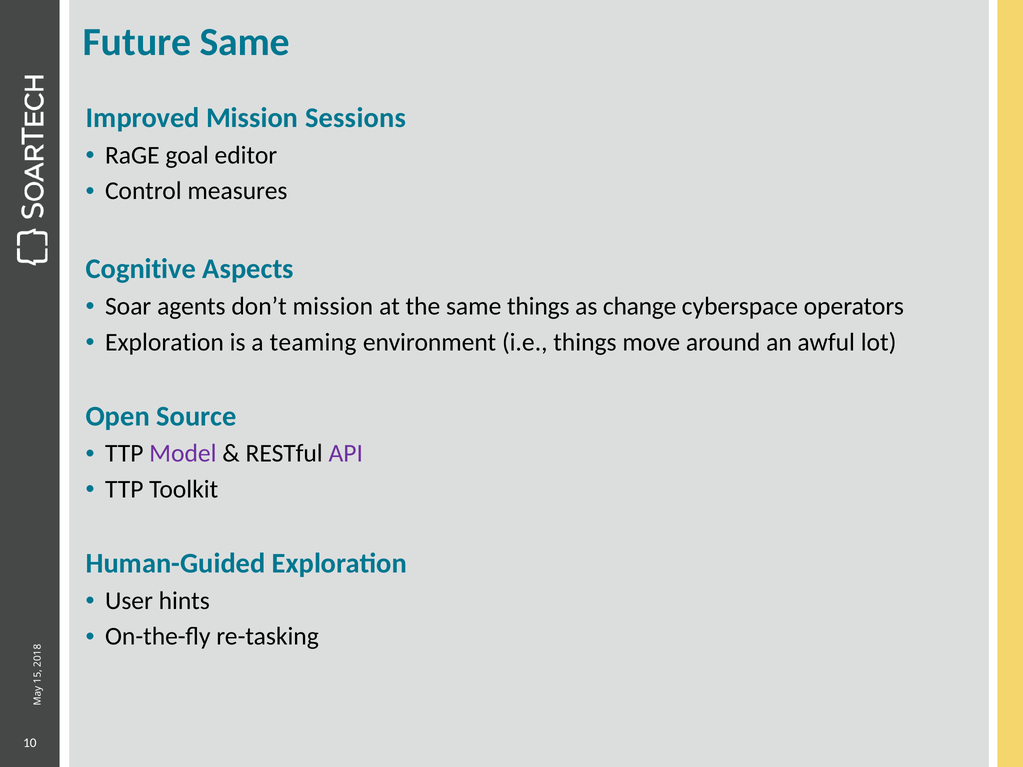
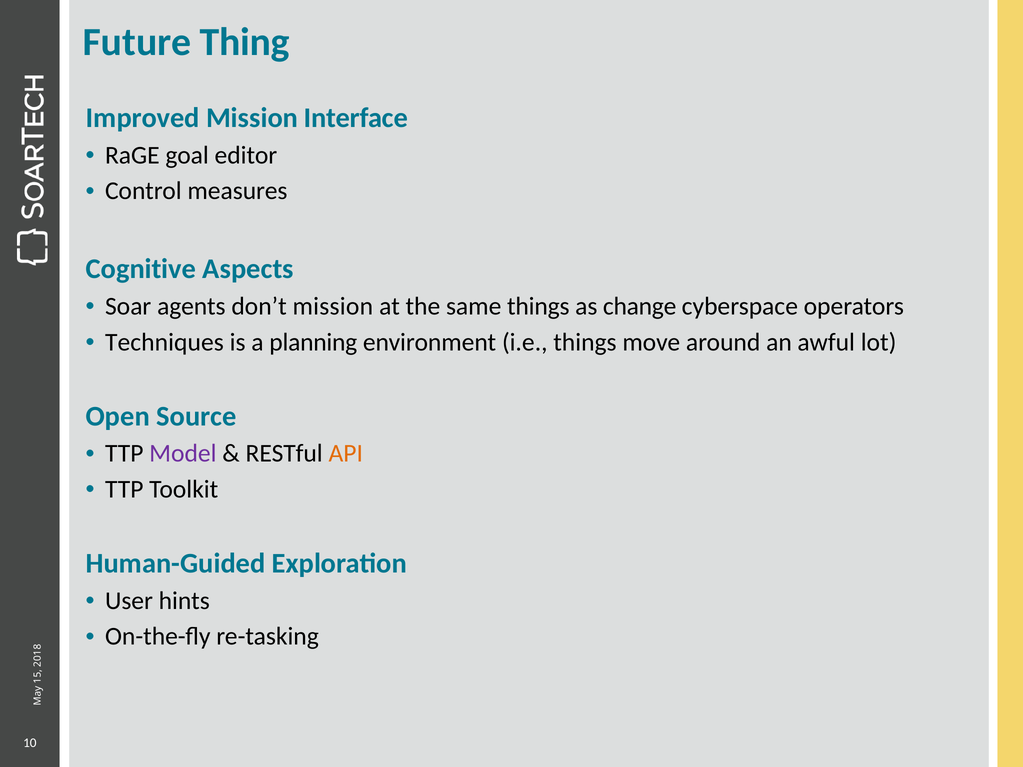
Future Same: Same -> Thing
Sessions: Sessions -> Interface
Exploration at (164, 342): Exploration -> Techniques
teaming: teaming -> planning
API colour: purple -> orange
